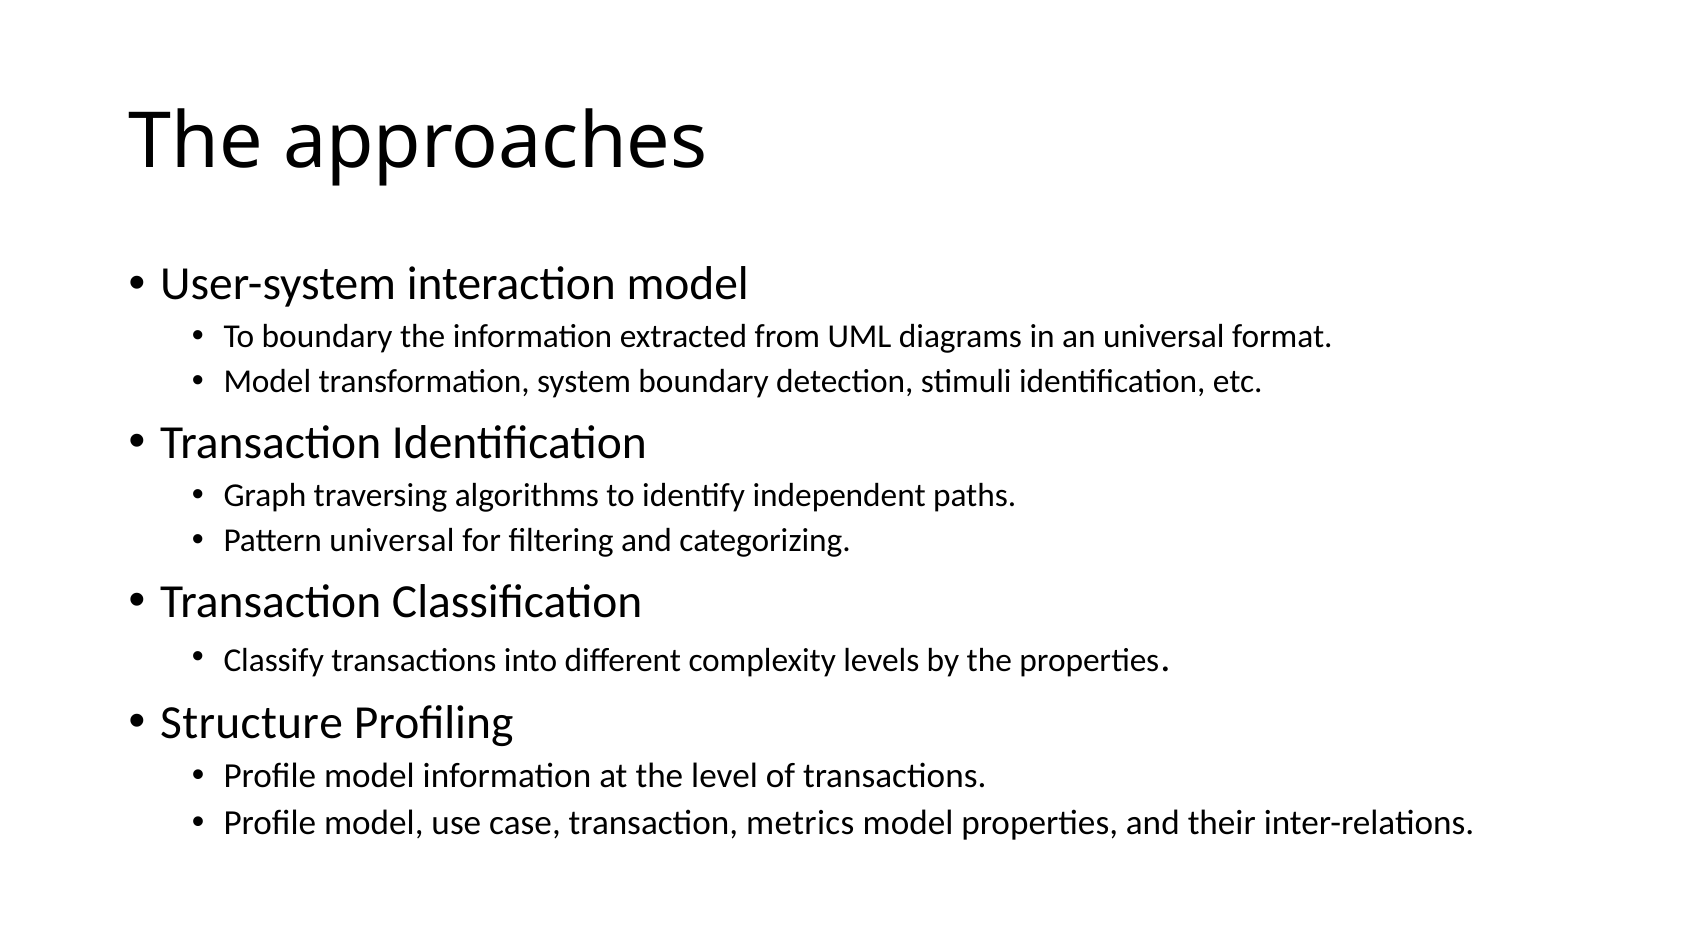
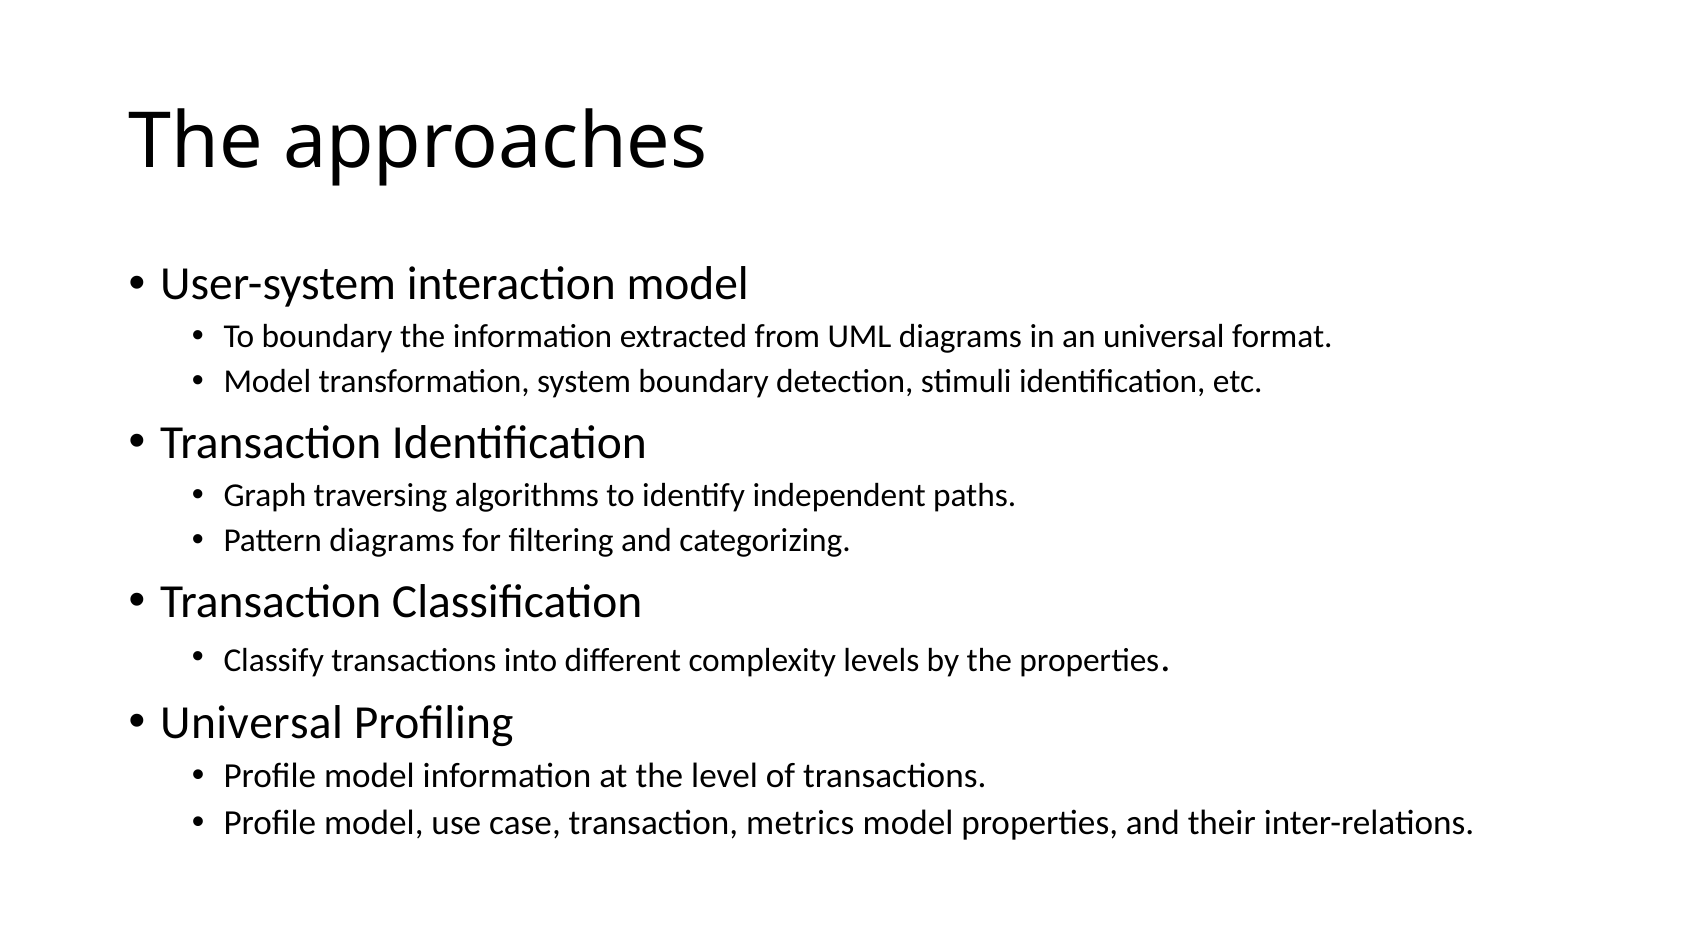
Pattern universal: universal -> diagrams
Structure at (252, 723): Structure -> Universal
